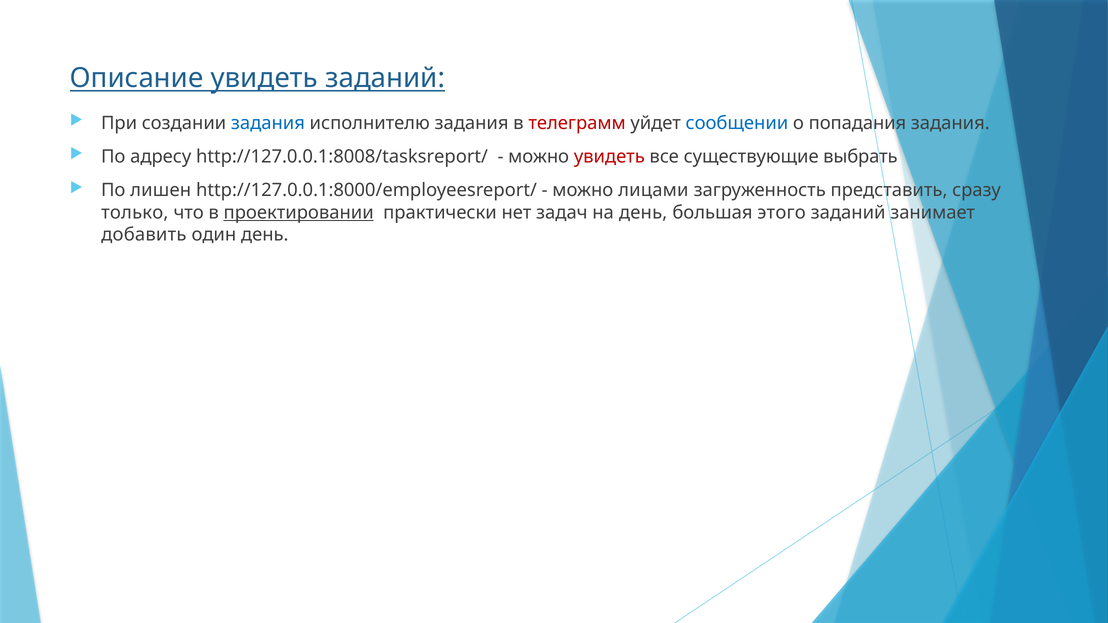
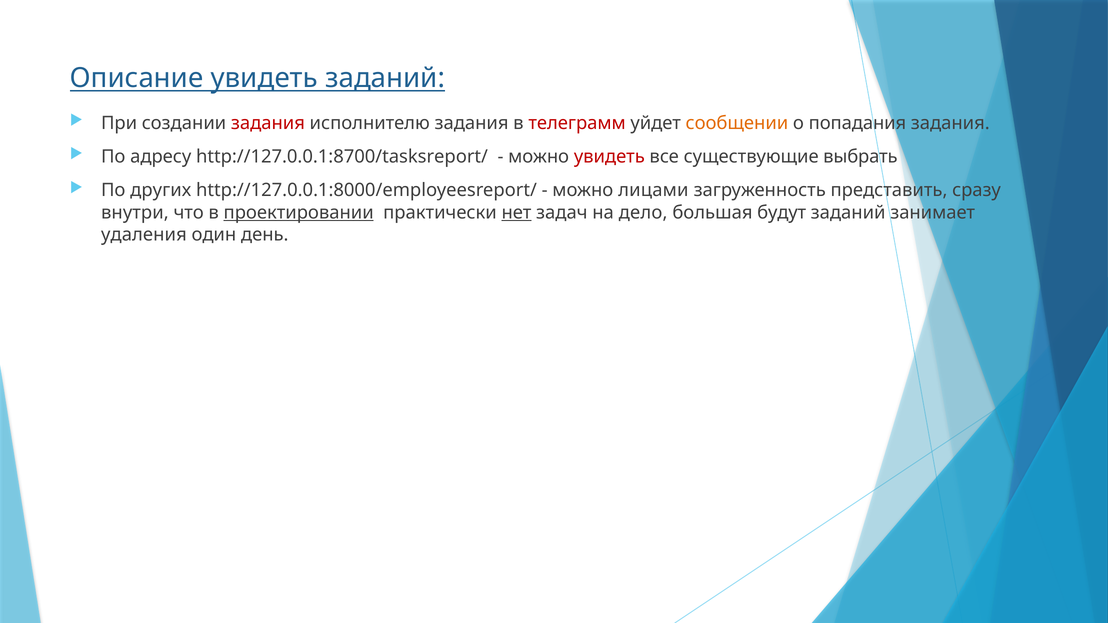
задания at (268, 123) colour: blue -> red
сообщении colour: blue -> orange
http://127.0.0.1:8008/tasksreport/: http://127.0.0.1:8008/tasksreport/ -> http://127.0.0.1:8700/tasksreport/
лишен: лишен -> других
только: только -> внутри
нет underline: none -> present
на день: день -> дело
этого: этого -> будут
добавить: добавить -> удаления
